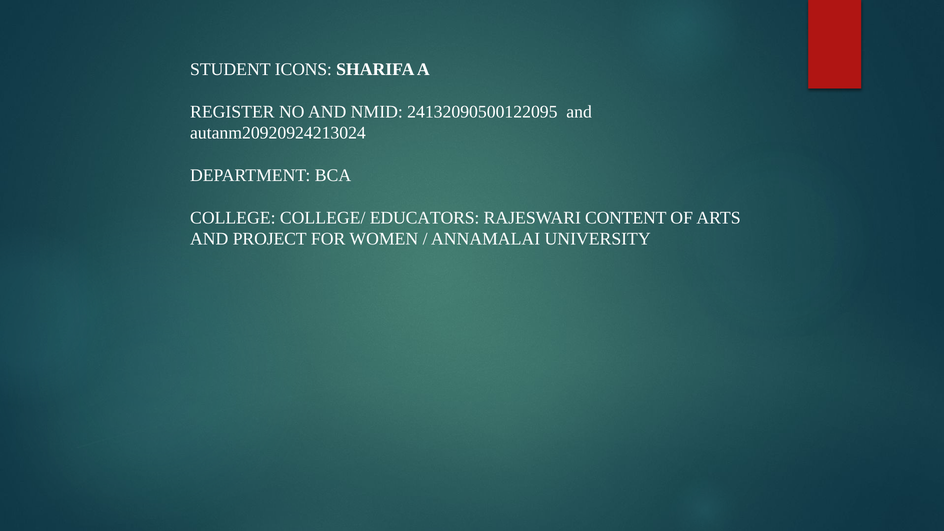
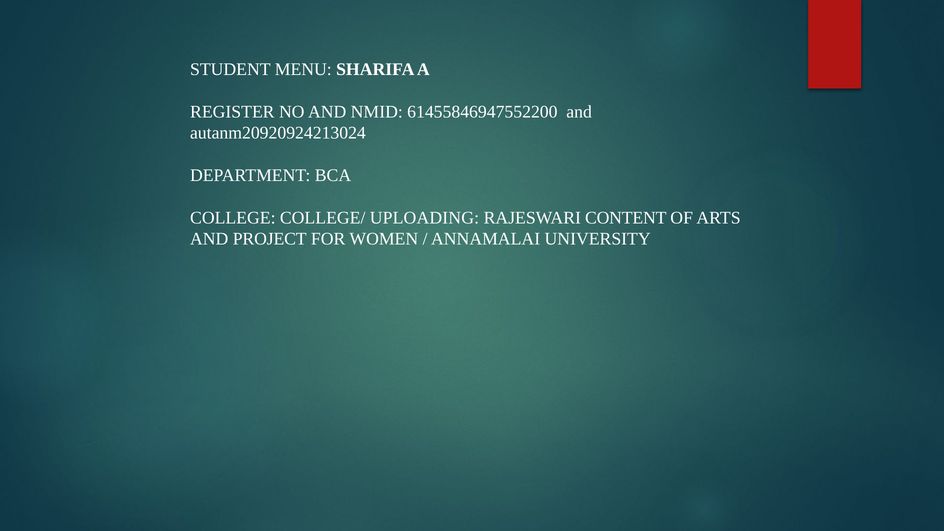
ICONS: ICONS -> MENU
24132090500122095: 24132090500122095 -> 61455846947552200
EDUCATORS: EDUCATORS -> UPLOADING
